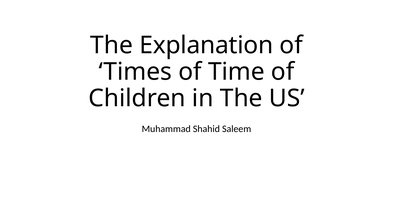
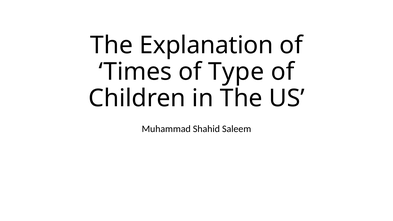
Time: Time -> Type
